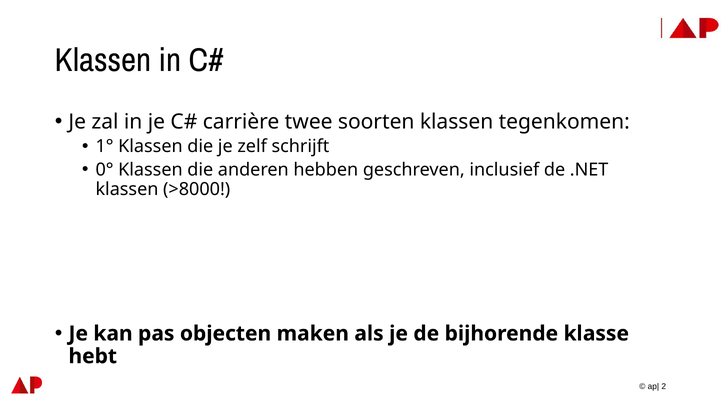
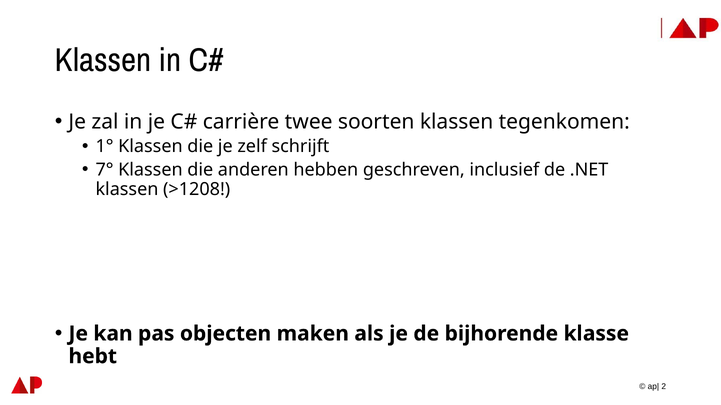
0°: 0° -> 7°
>8000: >8000 -> >1208
